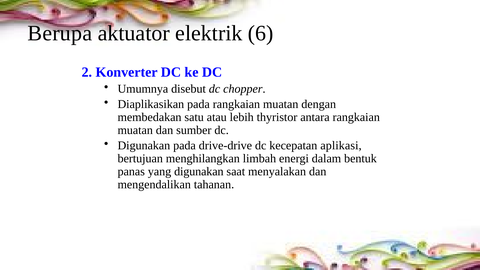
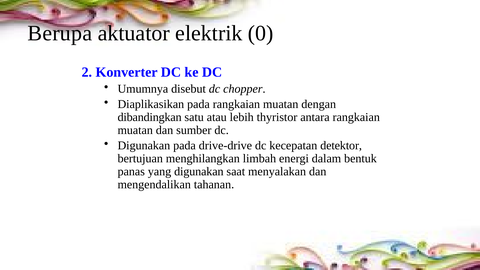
6: 6 -> 0
membedakan: membedakan -> dibandingkan
aplikasi: aplikasi -> detektor
